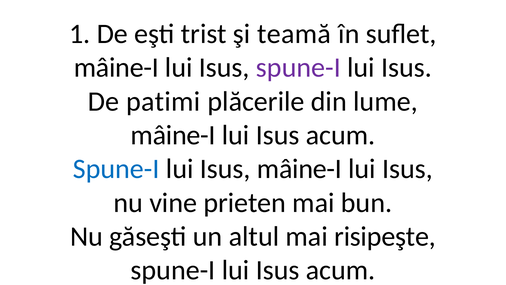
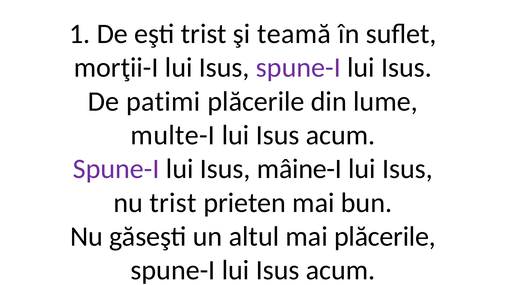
mâine-I at (116, 68): mâine-I -> morţii-I
mâine-I at (173, 135): mâine-I -> multe-I
Spune-I at (116, 169) colour: blue -> purple
nu vine: vine -> trist
mai risipeşte: risipeşte -> plăcerile
